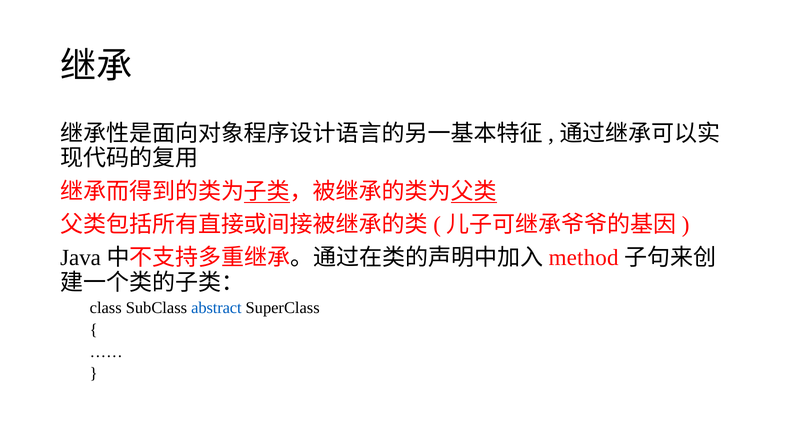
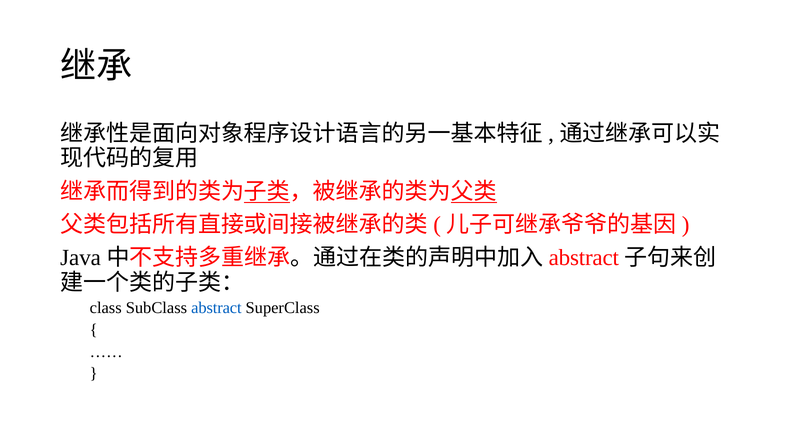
method at (584, 258): method -> abstract
